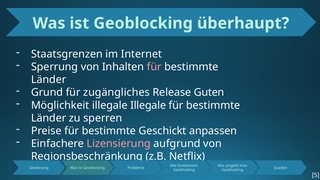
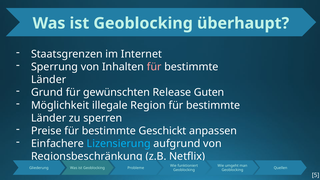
zugängliches: zugängliches -> gewünschten
illegale Illegale: Illegale -> Region
Lizensierung colour: pink -> light blue
